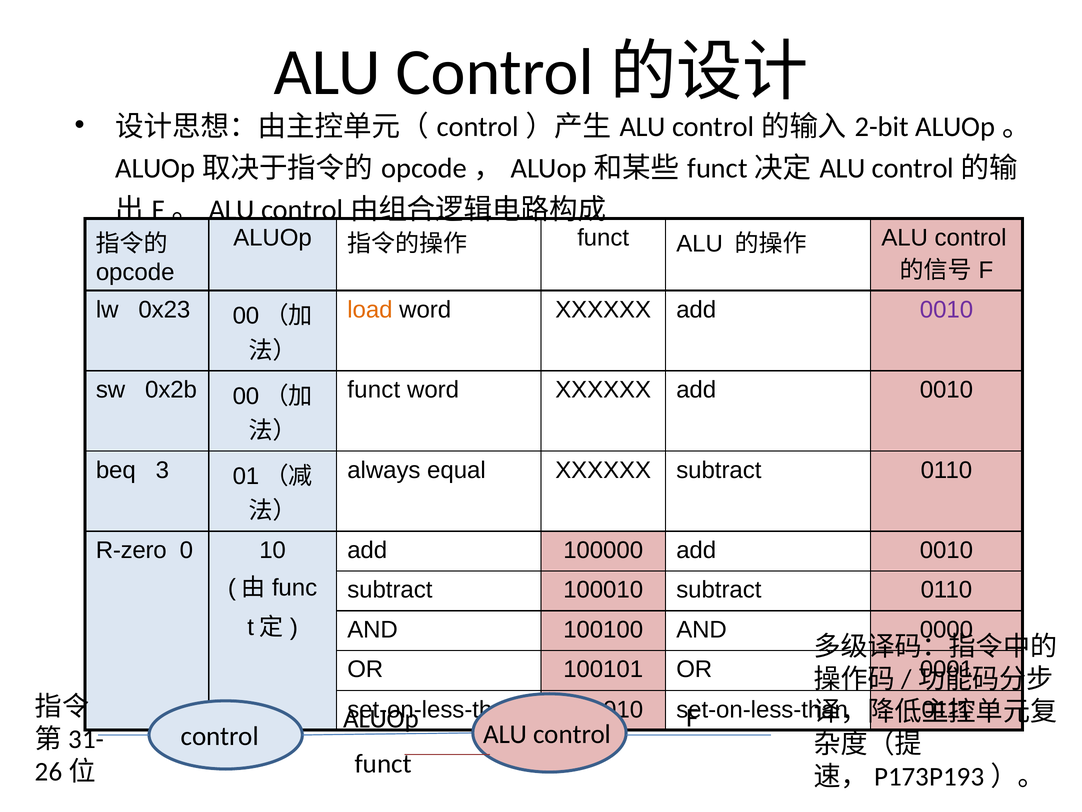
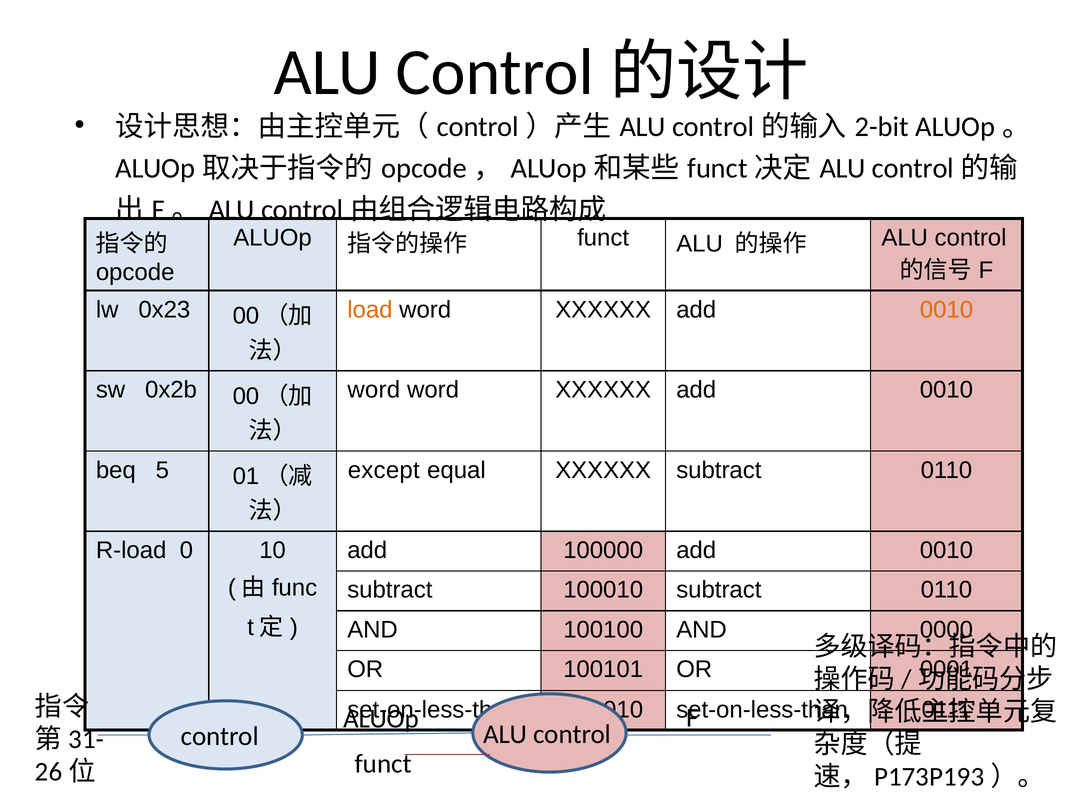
0010 at (946, 310) colour: purple -> orange
funct at (374, 390): funct -> word
3: 3 -> 5
always: always -> except
R-zero: R-zero -> R-load
